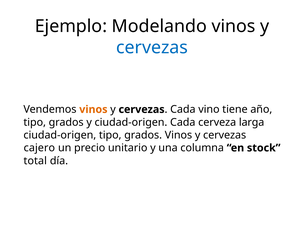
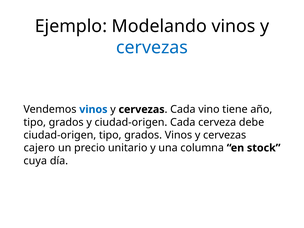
vinos at (93, 109) colour: orange -> blue
larga: larga -> debe
total: total -> cuya
